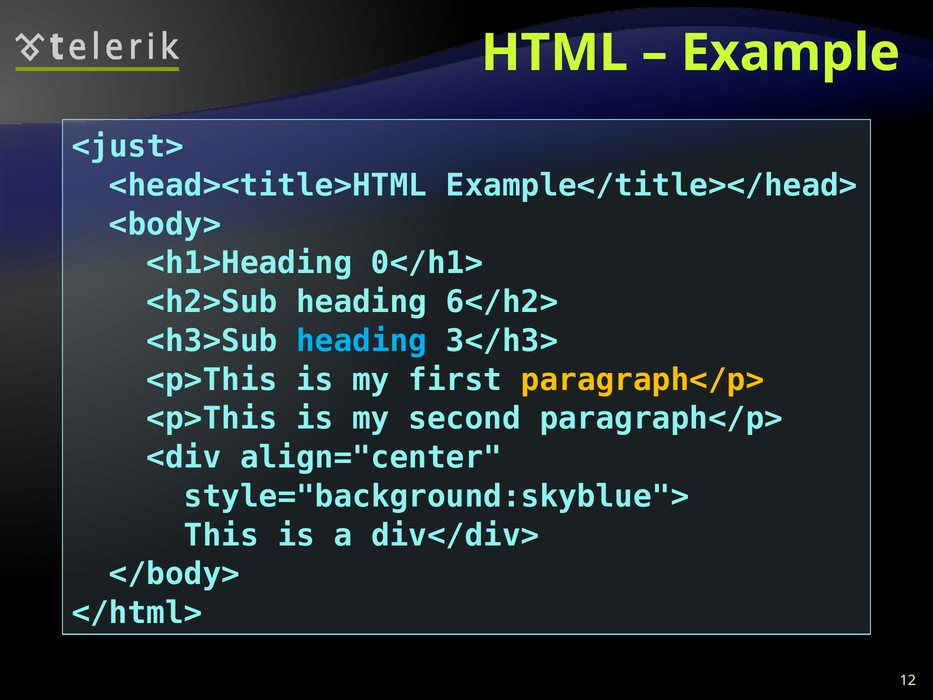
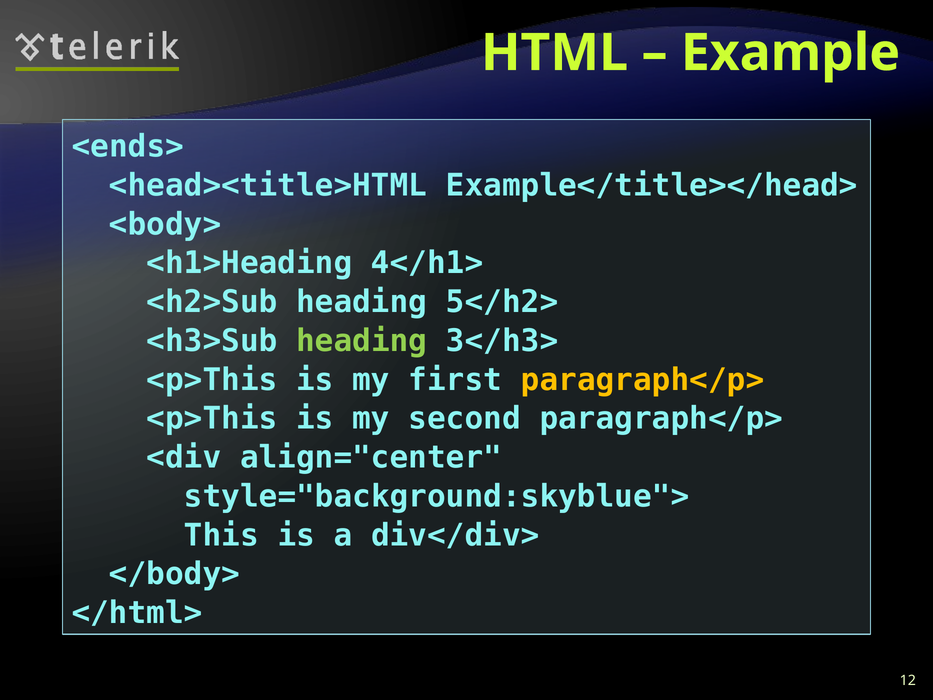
<just>: <just> -> <ends>
0</h1>: 0</h1> -> 4</h1>
6</h2>: 6</h2> -> 5</h2>
heading at (362, 341) colour: light blue -> light green
